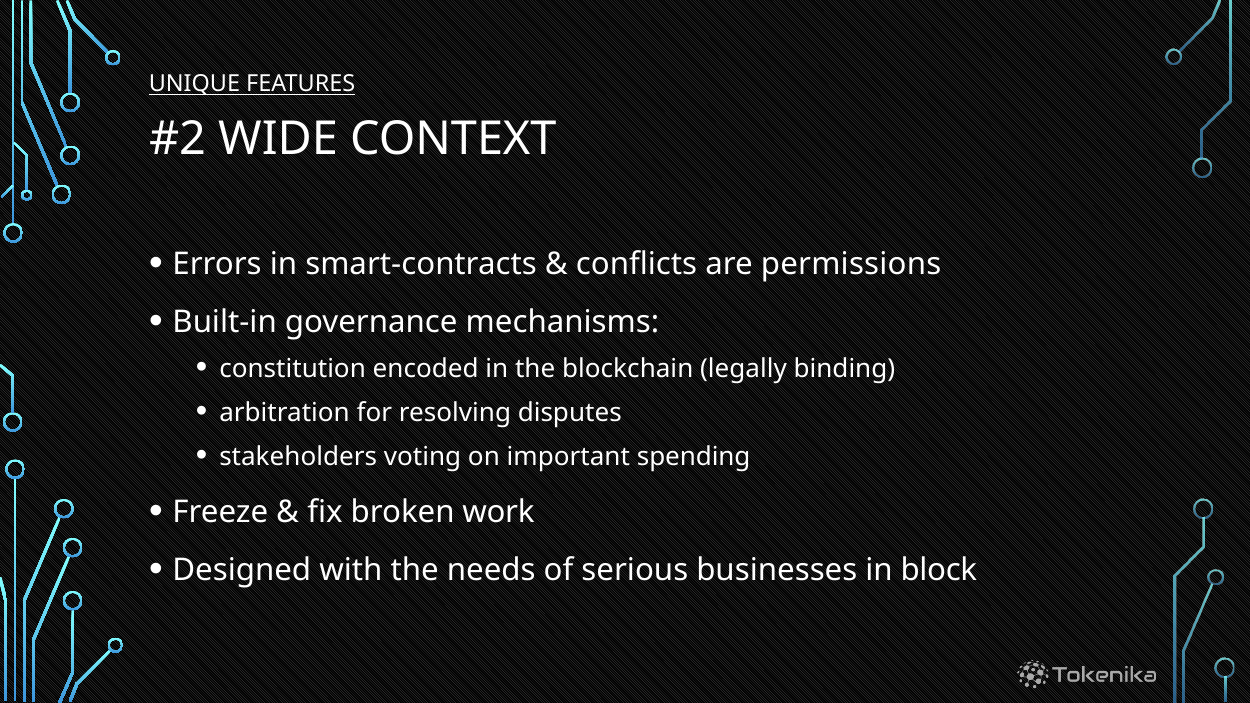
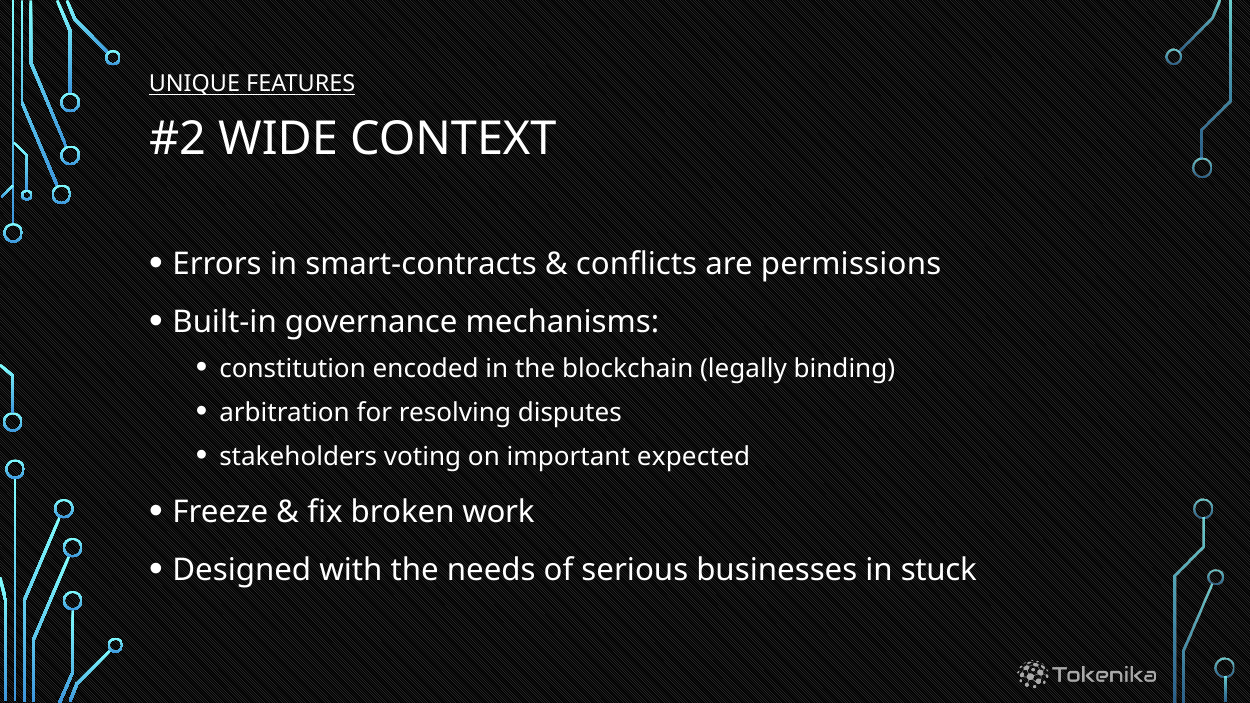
spending: spending -> expected
block: block -> stuck
